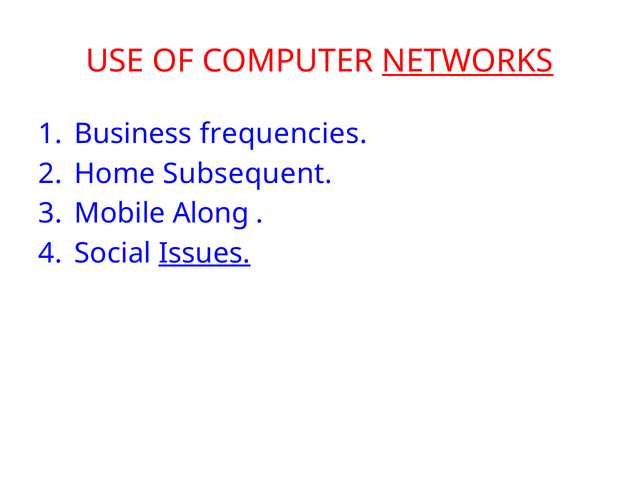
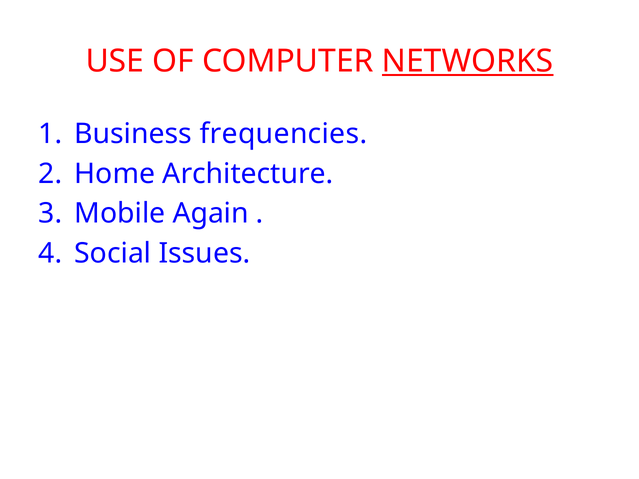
Subsequent: Subsequent -> Architecture
Along: Along -> Again
Issues underline: present -> none
